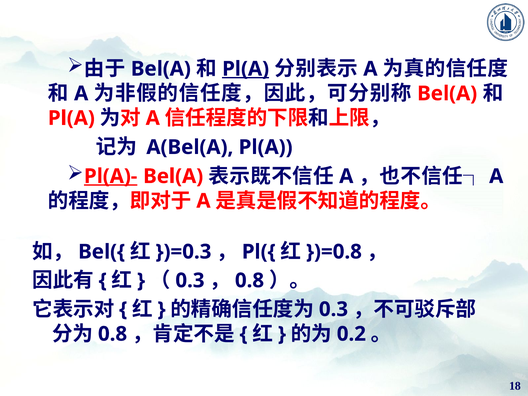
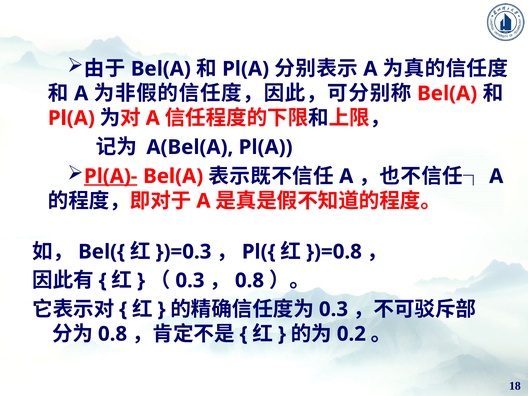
Pl(A at (246, 69) underline: present -> none
